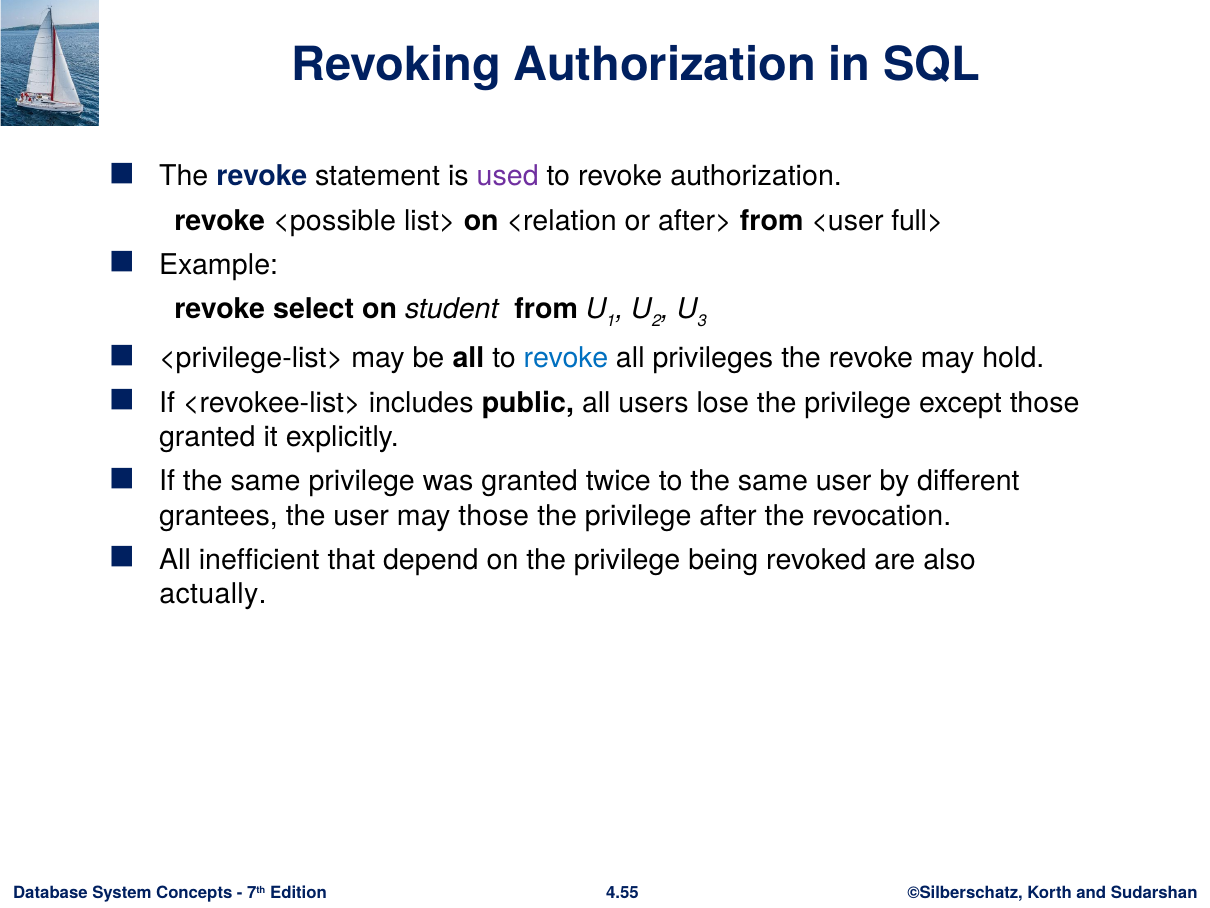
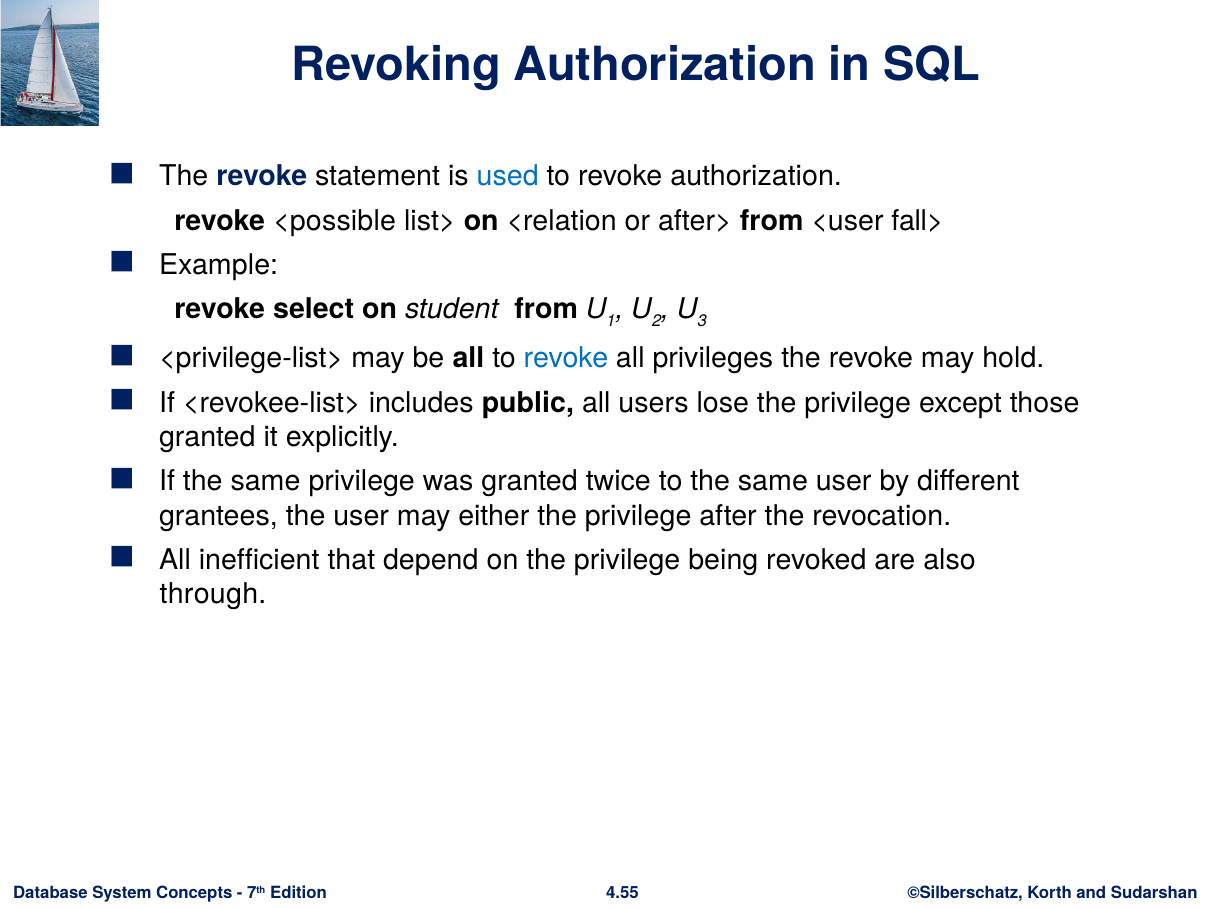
used colour: purple -> blue
full>: full> -> fall>
may those: those -> either
actually: actually -> through
